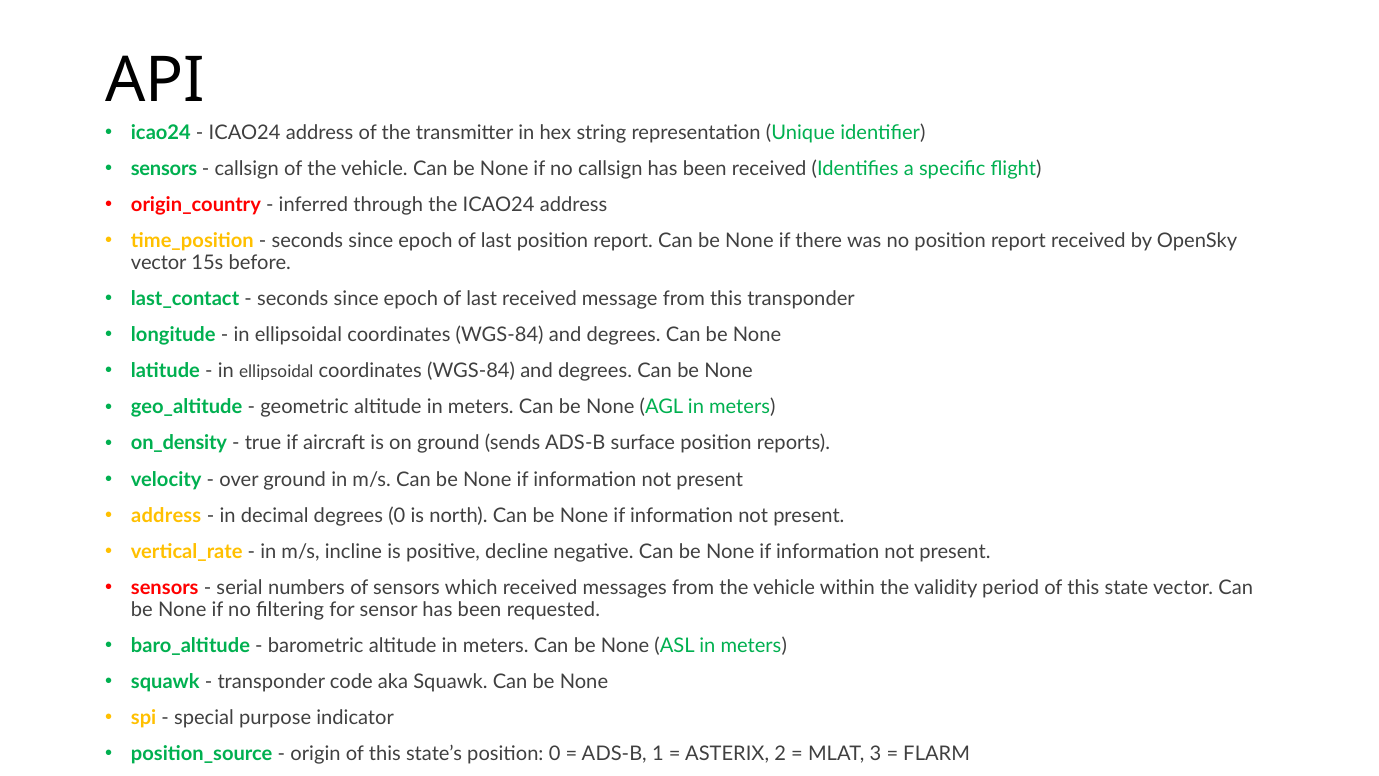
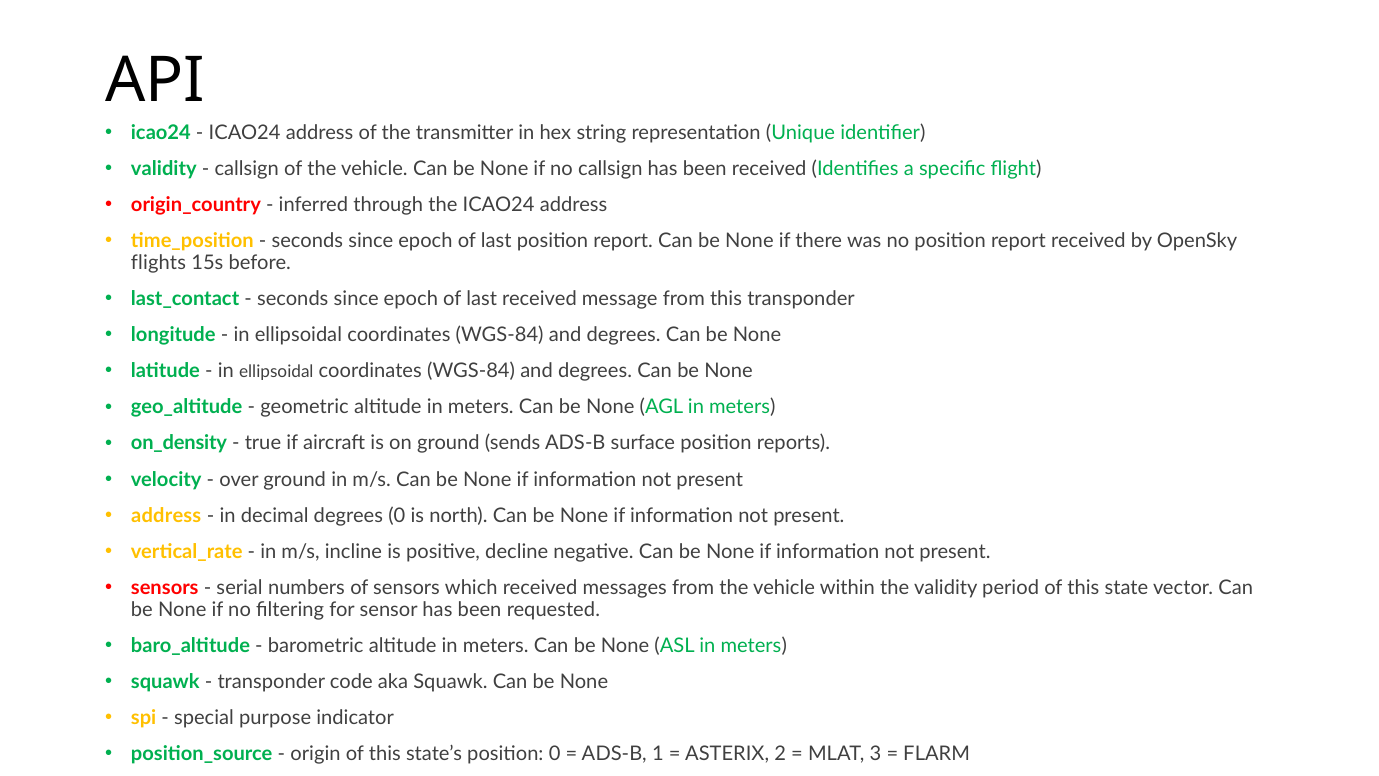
sensors at (164, 168): sensors -> validity
vector at (159, 262): vector -> flights
